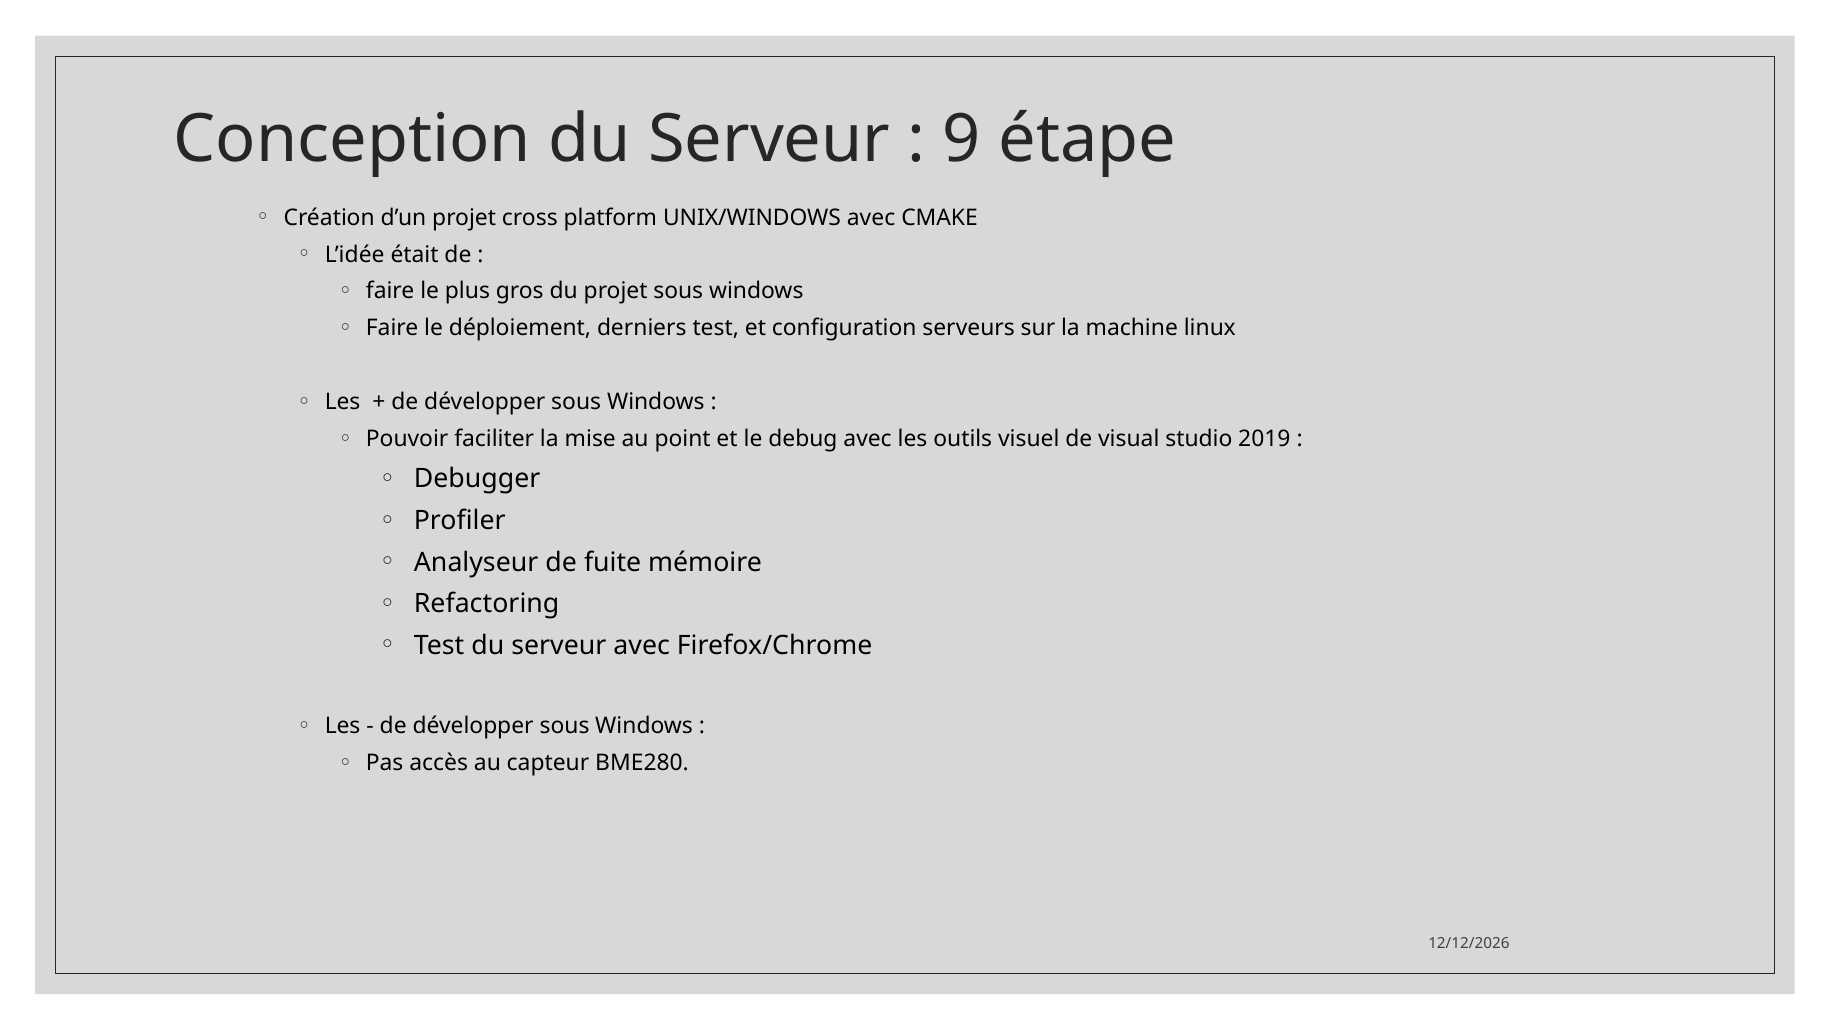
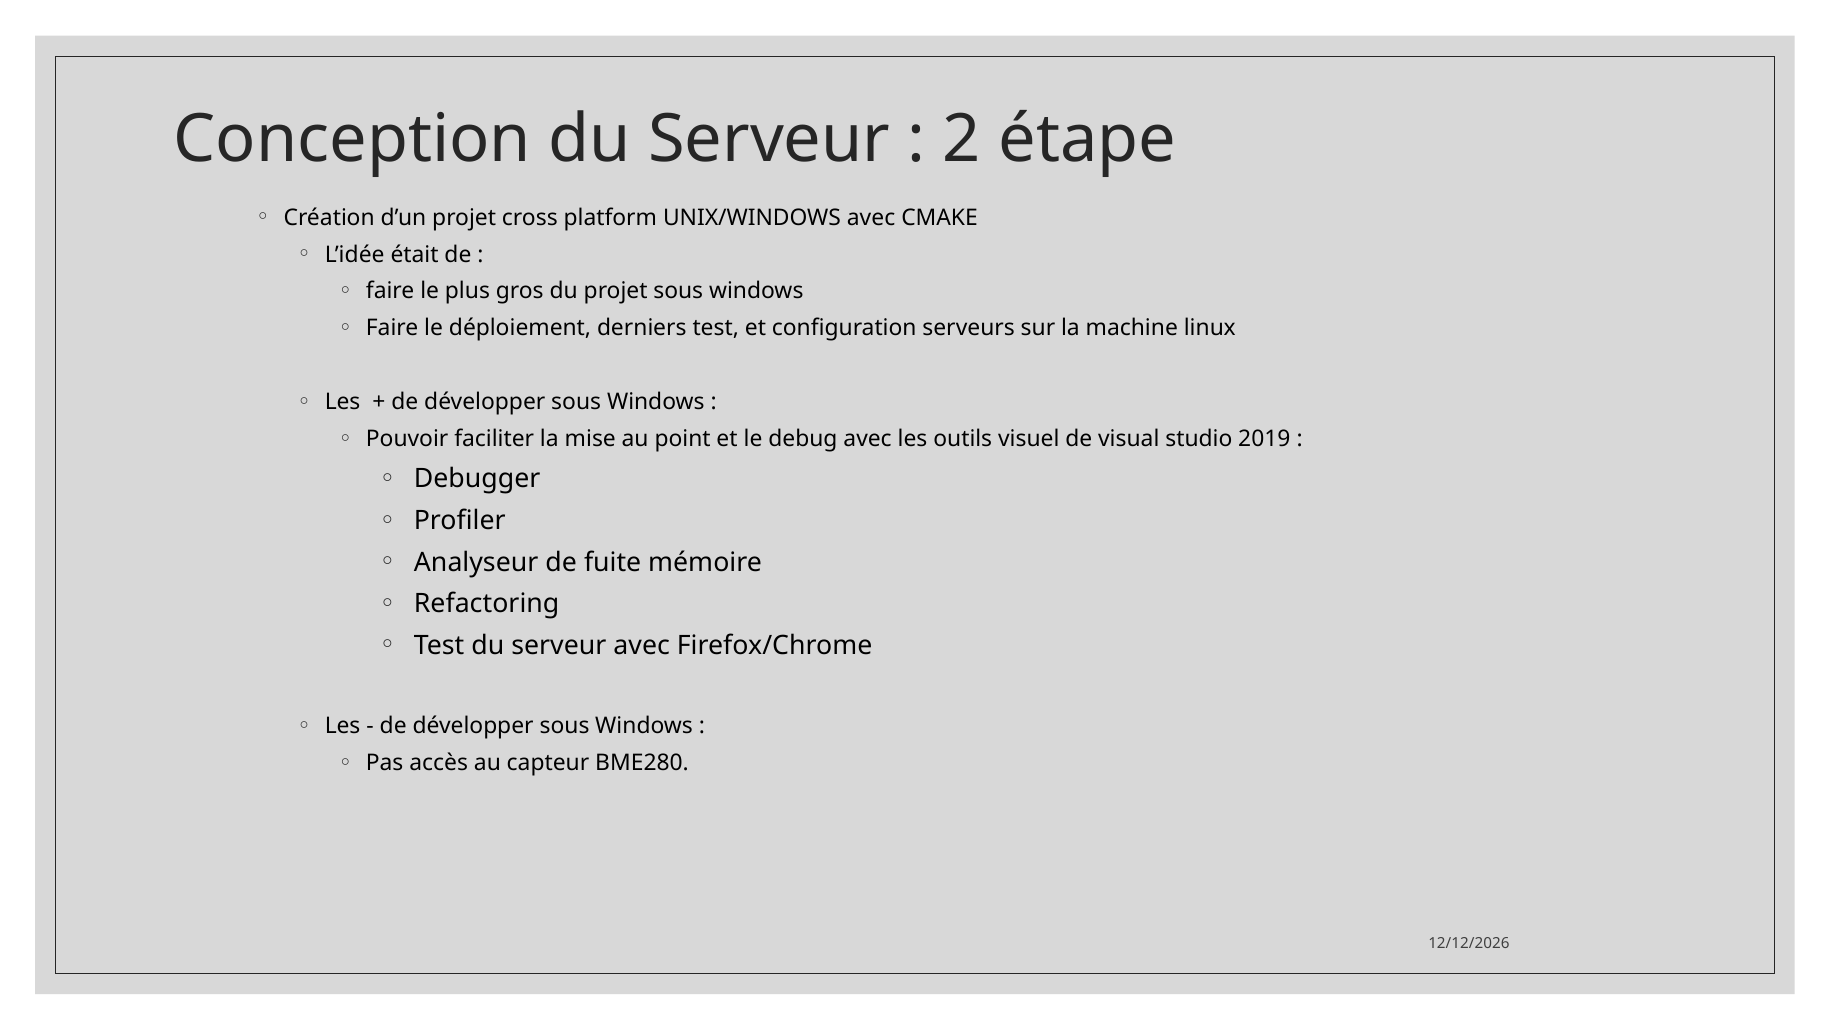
9: 9 -> 2
